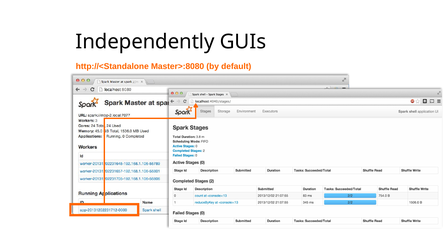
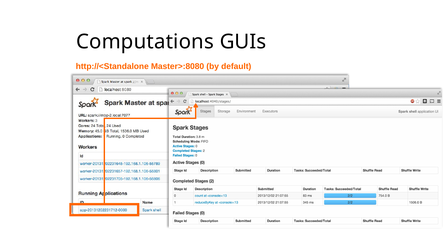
Independently: Independently -> Computations
